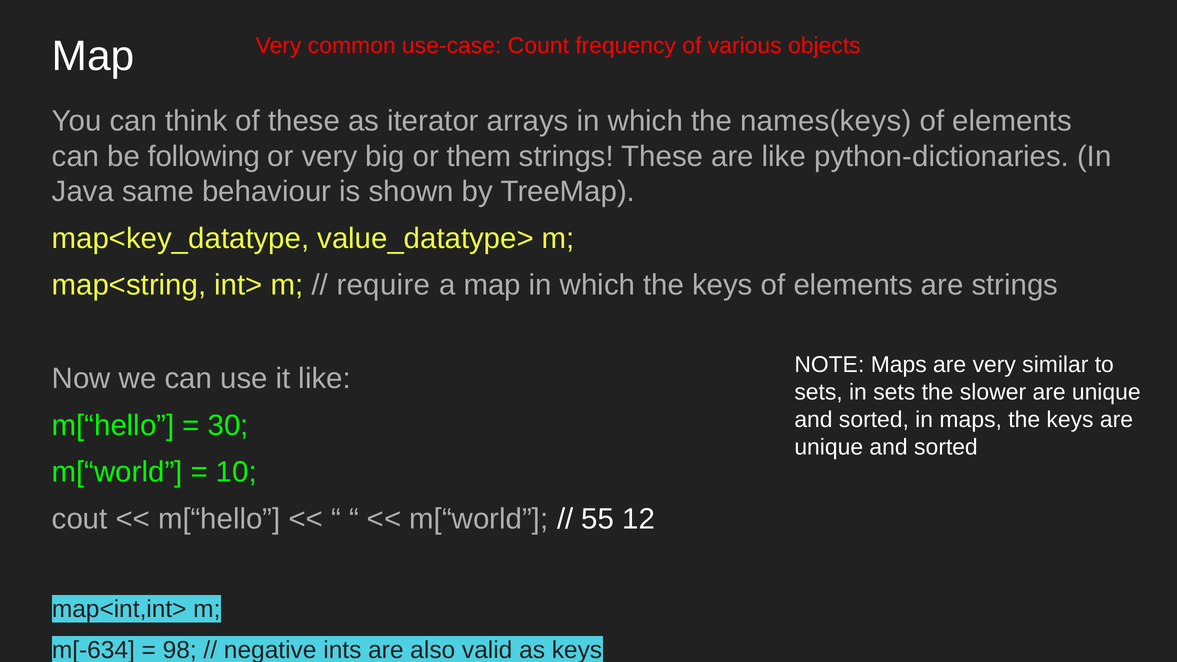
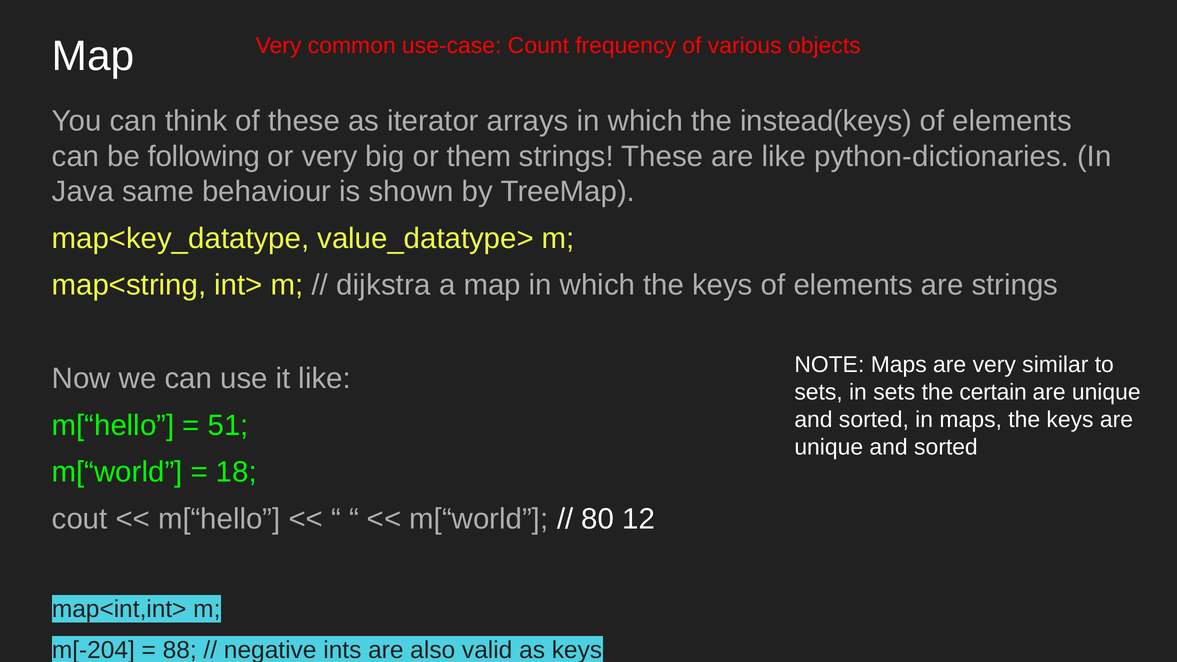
names(keys: names(keys -> instead(keys
require: require -> dijkstra
slower: slower -> certain
30: 30 -> 51
10: 10 -> 18
55: 55 -> 80
m[-634: m[-634 -> m[-204
98: 98 -> 88
